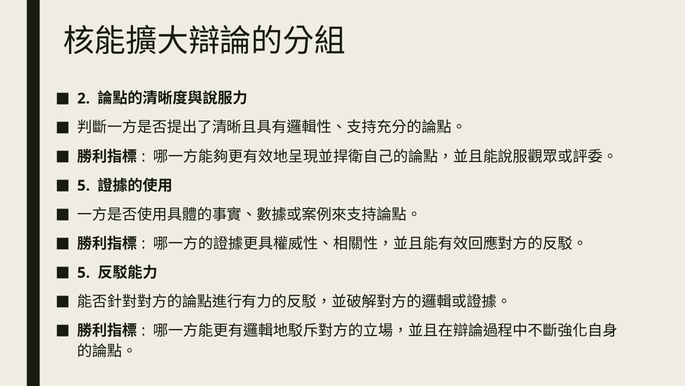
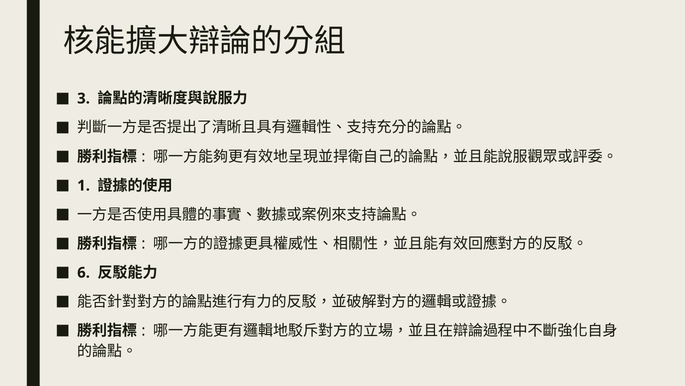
2: 2 -> 3
5 at (84, 185): 5 -> 1
5 at (84, 272): 5 -> 6
